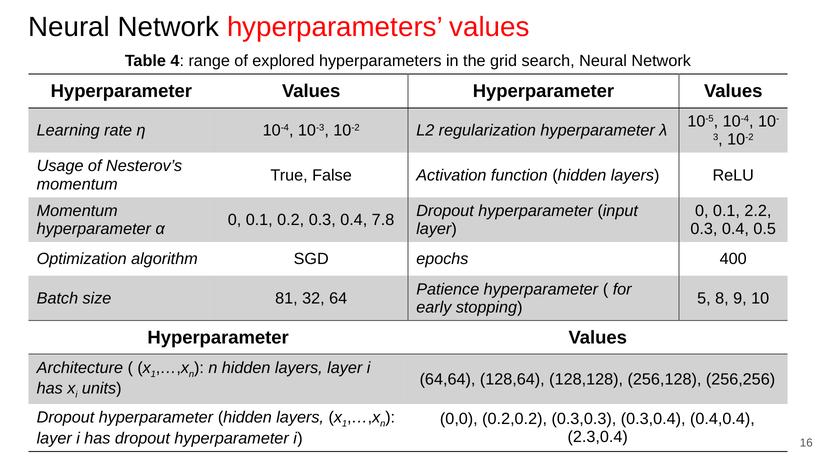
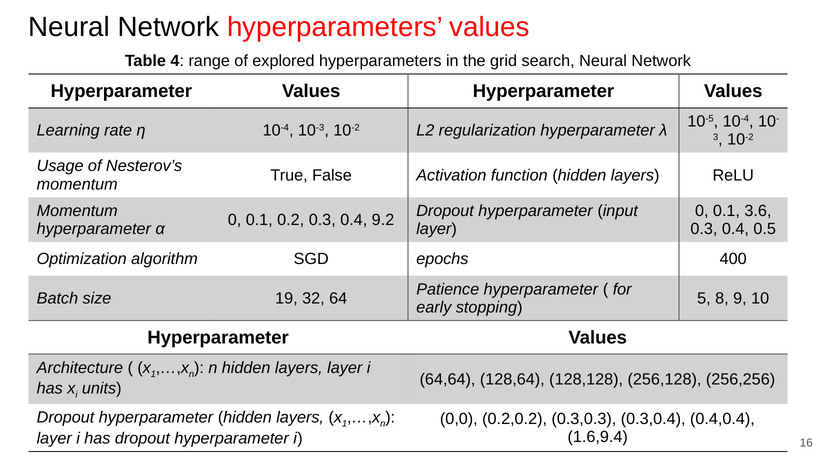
2.2: 2.2 -> 3.6
7.8: 7.8 -> 9.2
81: 81 -> 19
2.3,0.4: 2.3,0.4 -> 1.6,9.4
